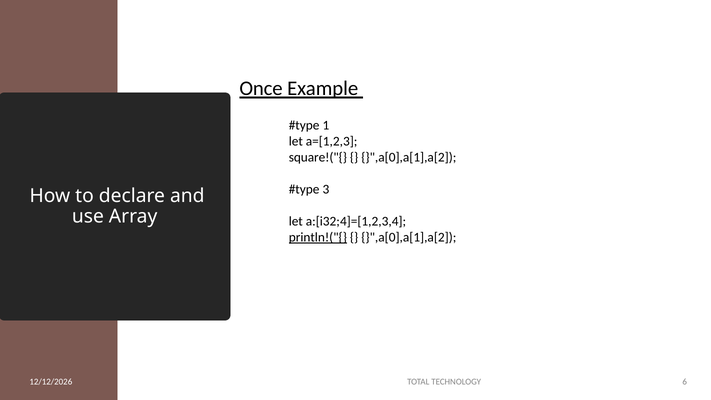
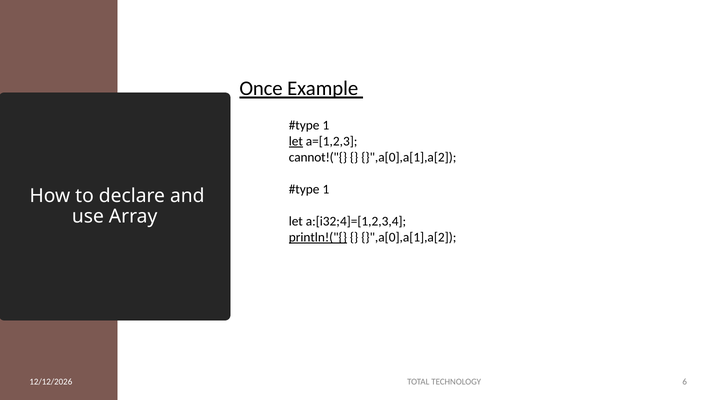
let at (296, 141) underline: none -> present
square!("{: square!("{ -> cannot!("{
3 at (326, 189): 3 -> 1
